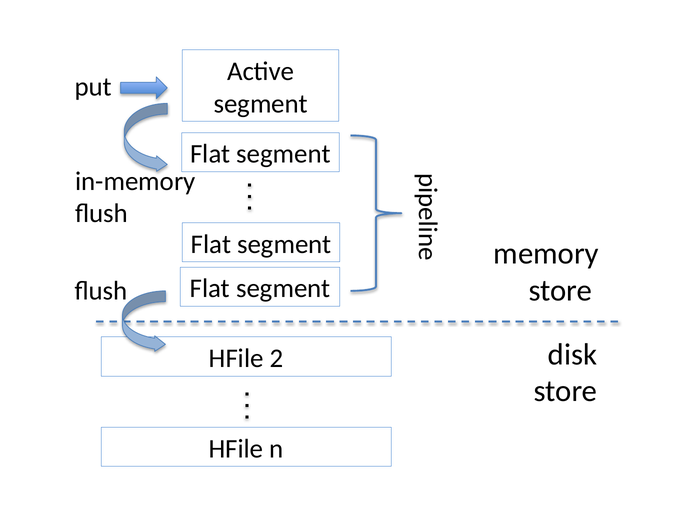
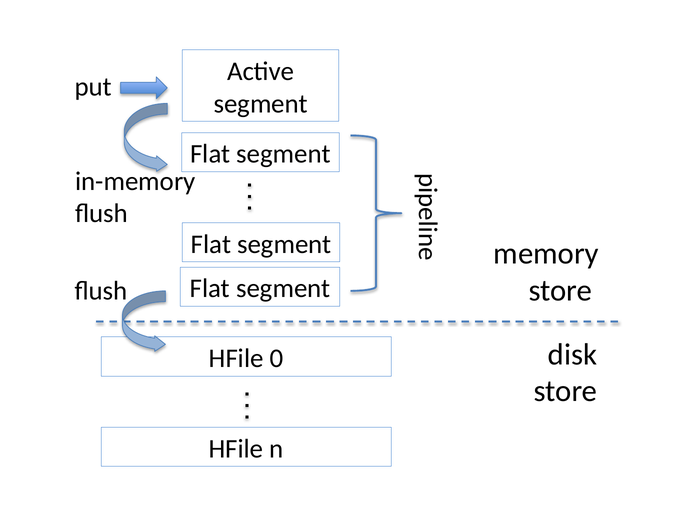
2: 2 -> 0
